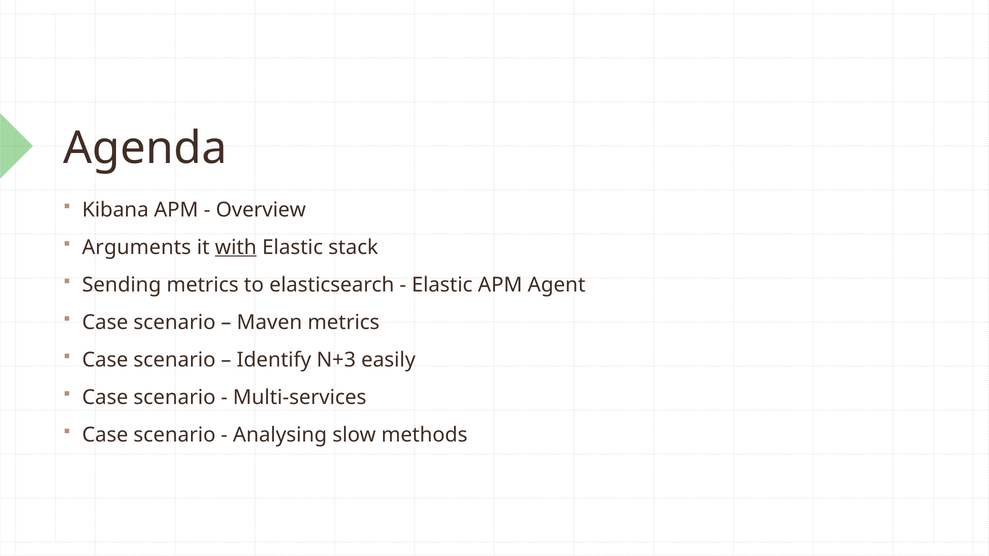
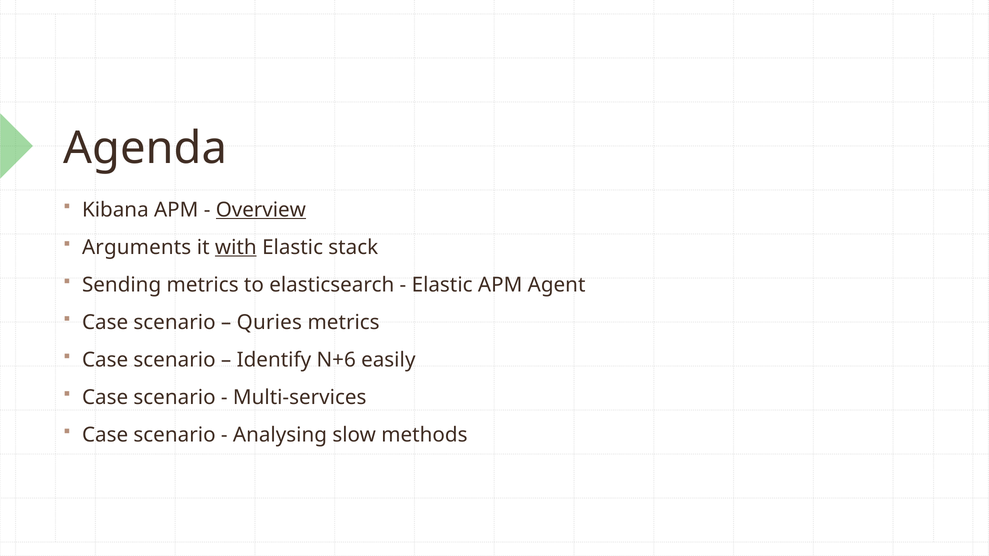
Overview underline: none -> present
Maven: Maven -> Quries
N+3: N+3 -> N+6
